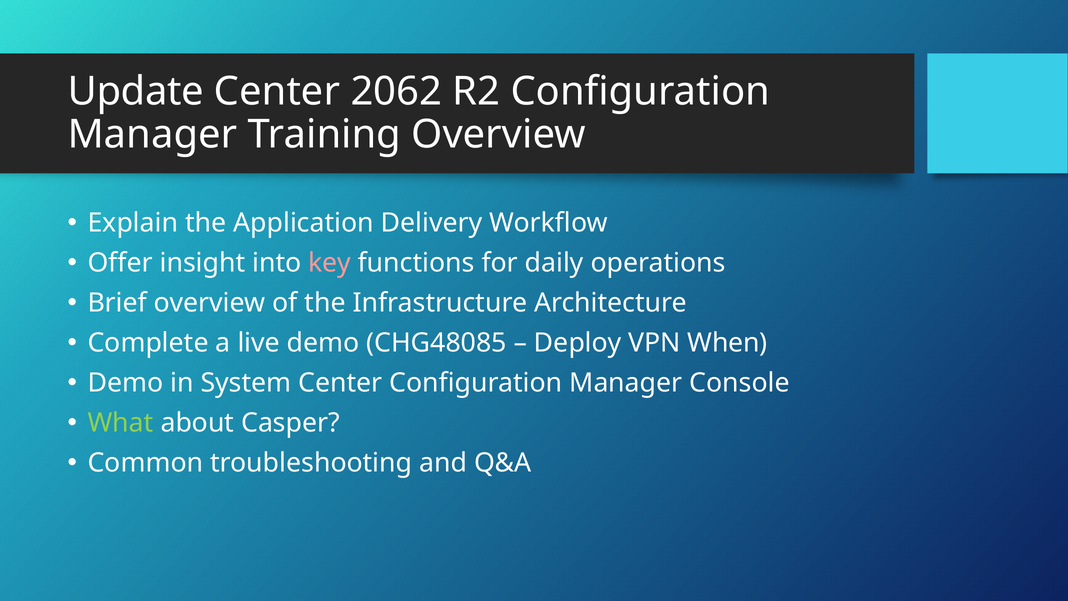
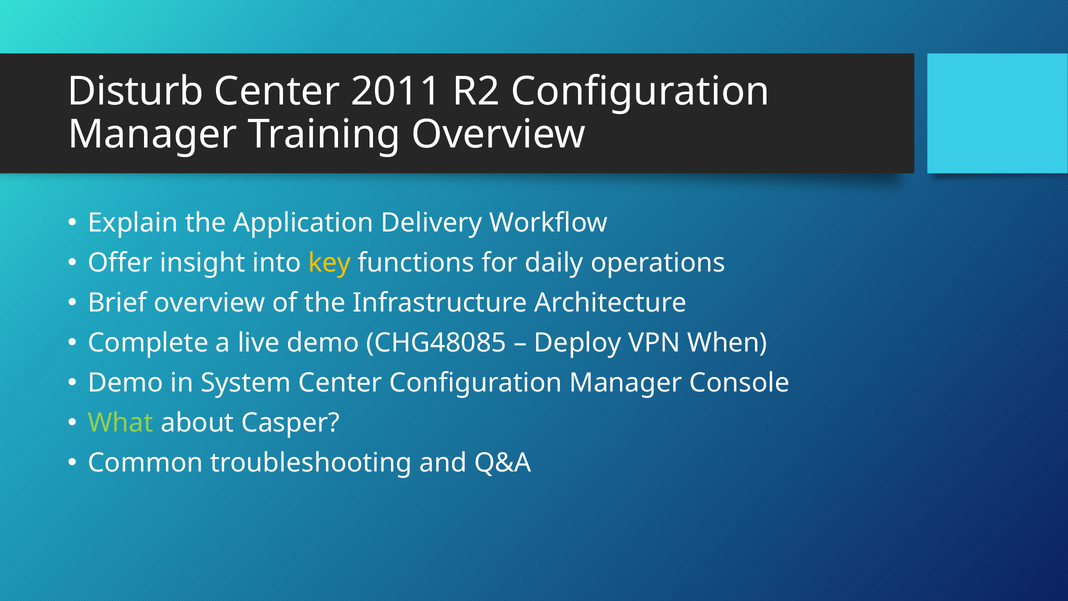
Update: Update -> Disturb
2062: 2062 -> 2011
key colour: pink -> yellow
